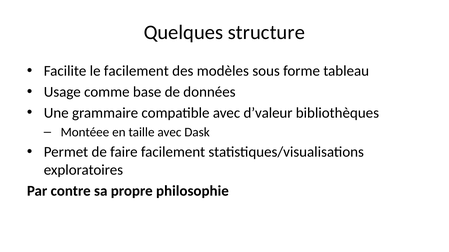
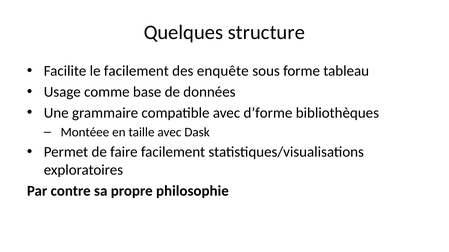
modèles: modèles -> enquête
d’valeur: d’valeur -> d’forme
